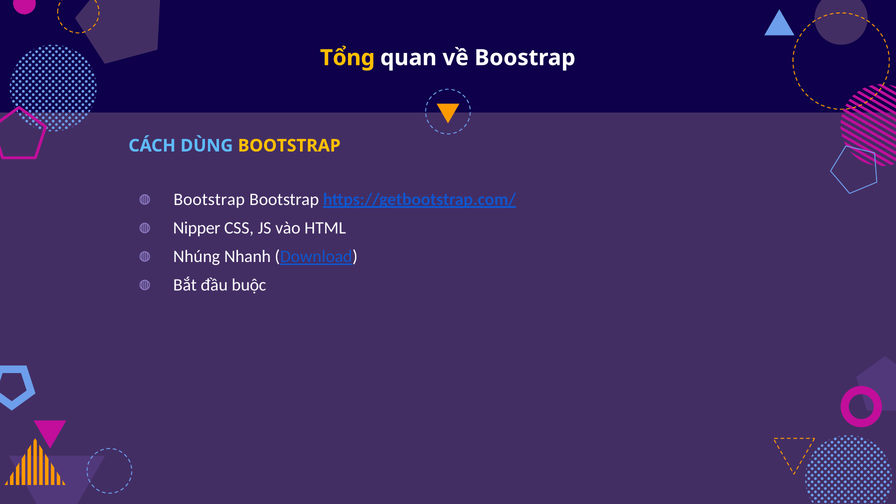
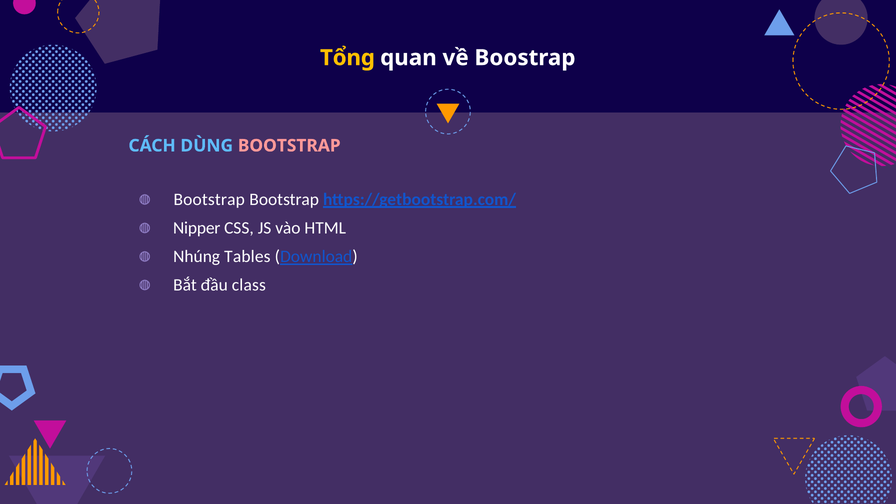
BOOTSTRAP at (289, 146) colour: yellow -> pink
Nhanh: Nhanh -> Tables
buộc: buộc -> class
